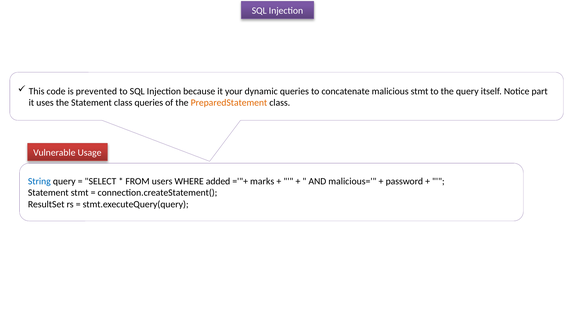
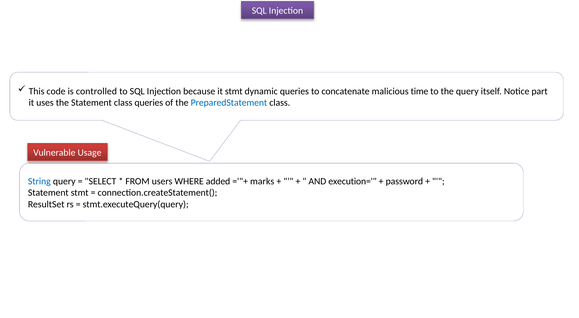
prevented: prevented -> controlled
it your: your -> stmt
malicious stmt: stmt -> time
PreparedStatement colour: orange -> blue
malicious=: malicious= -> execution=
